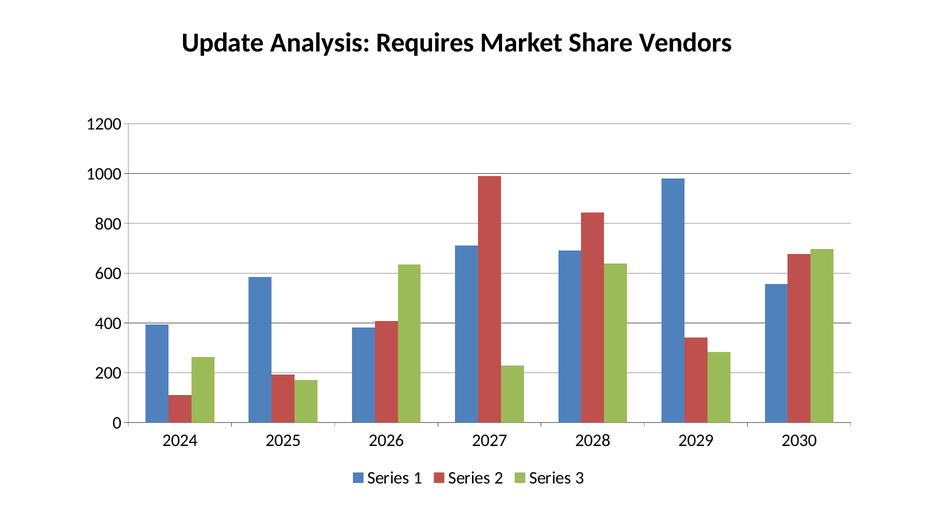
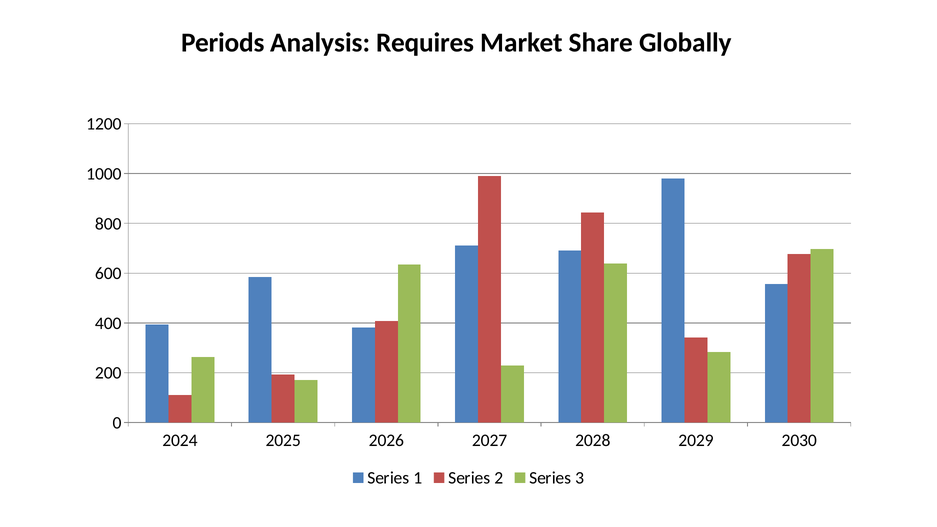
Update: Update -> Periods
Vendors: Vendors -> Globally
